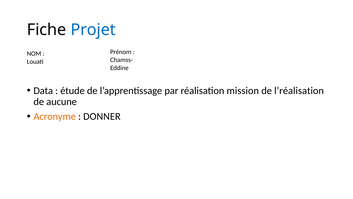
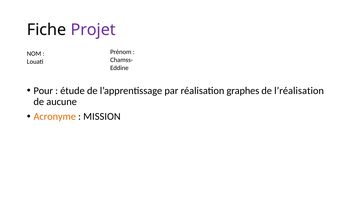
Projet colour: blue -> purple
Data: Data -> Pour
mission: mission -> graphes
DONNER: DONNER -> MISSION
